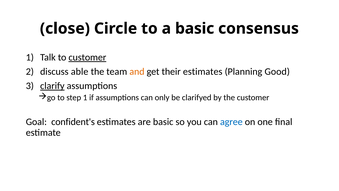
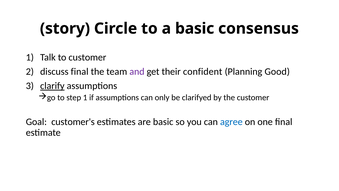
close: close -> story
customer at (87, 57) underline: present -> none
discuss able: able -> final
and colour: orange -> purple
their estimates: estimates -> confident
confident's: confident's -> customer's
